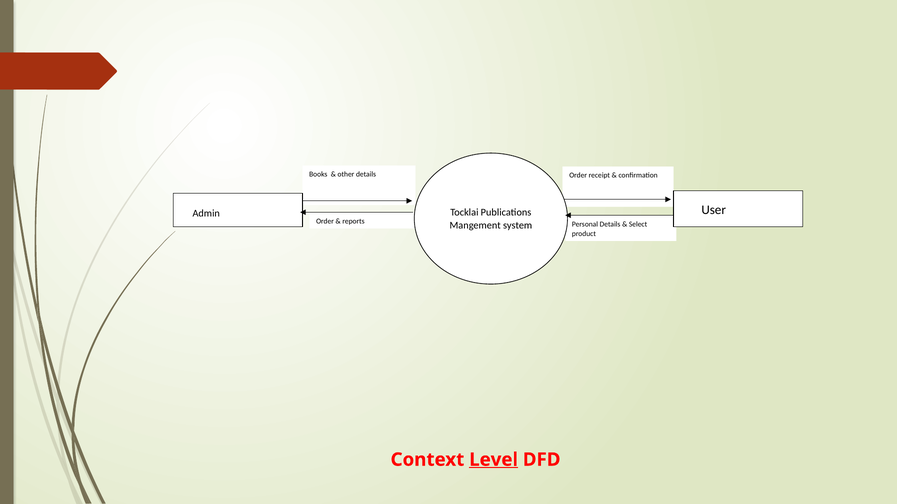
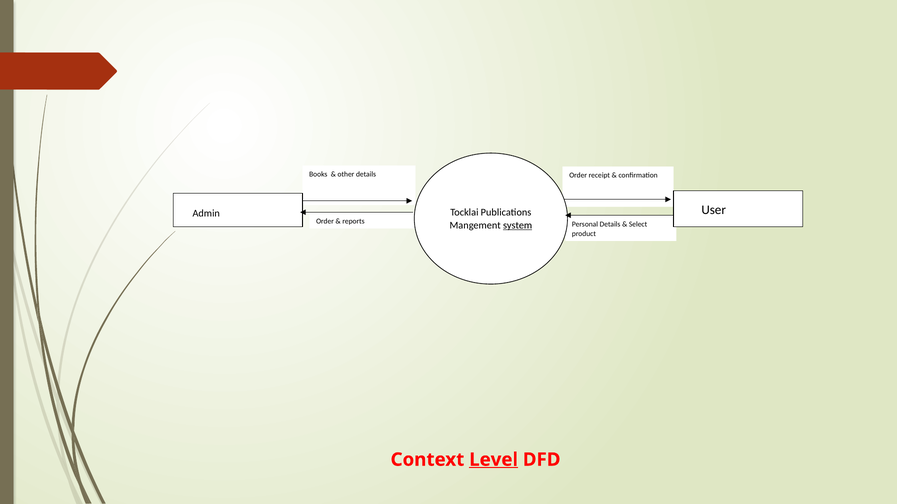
system underline: none -> present
